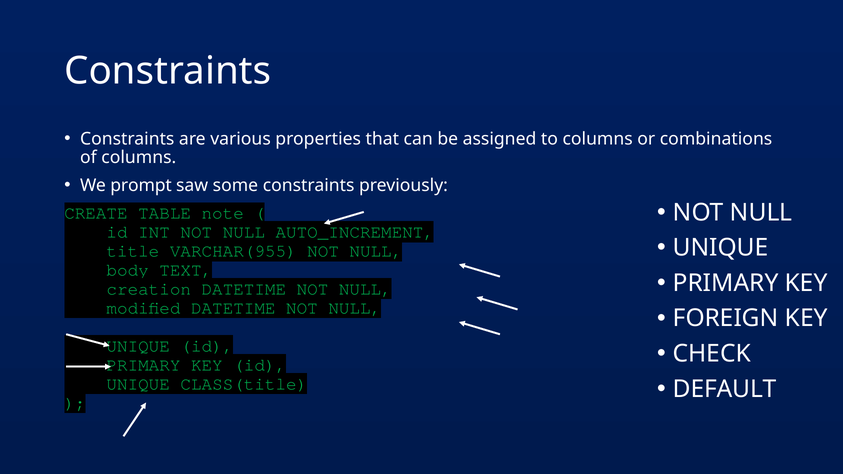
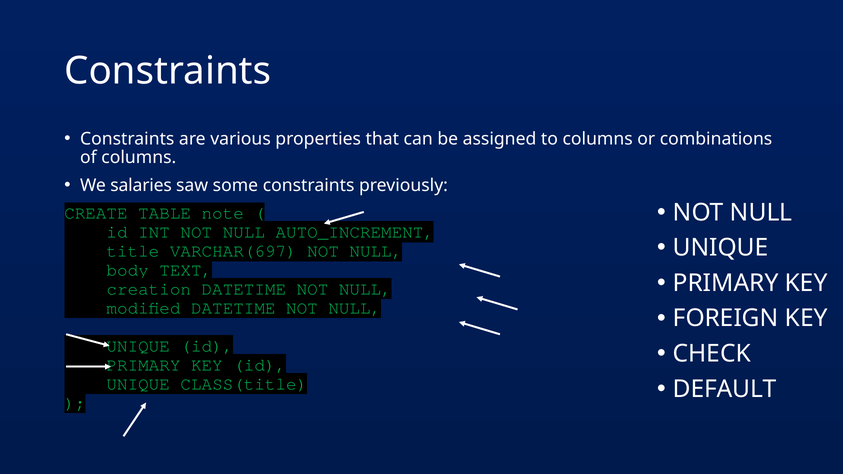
prompt: prompt -> salaries
VARCHAR(955: VARCHAR(955 -> VARCHAR(697
